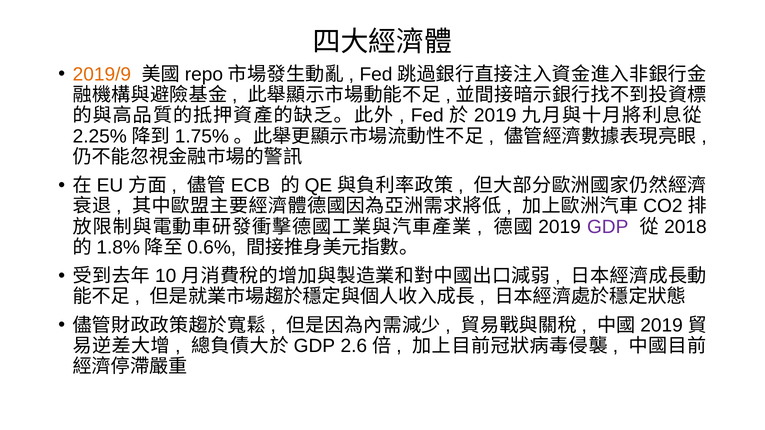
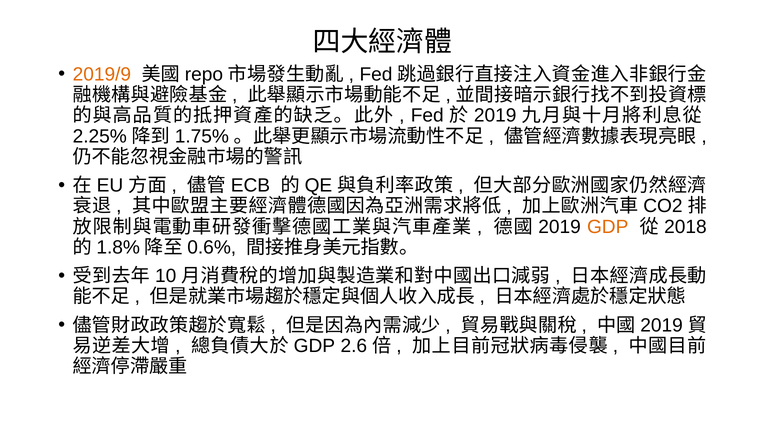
GDP at (608, 227) colour: purple -> orange
